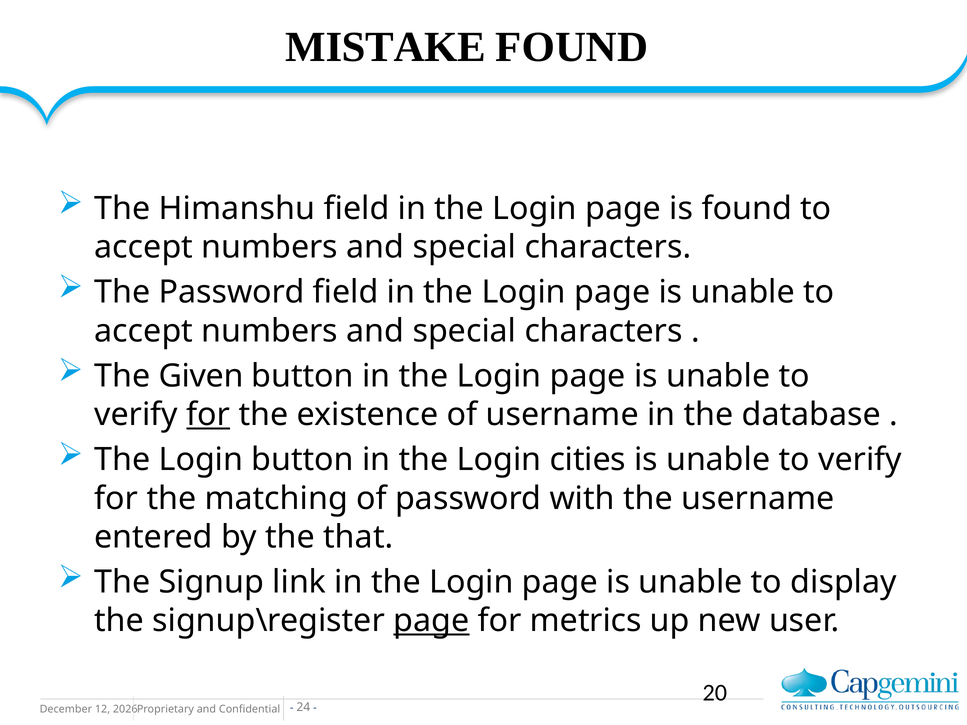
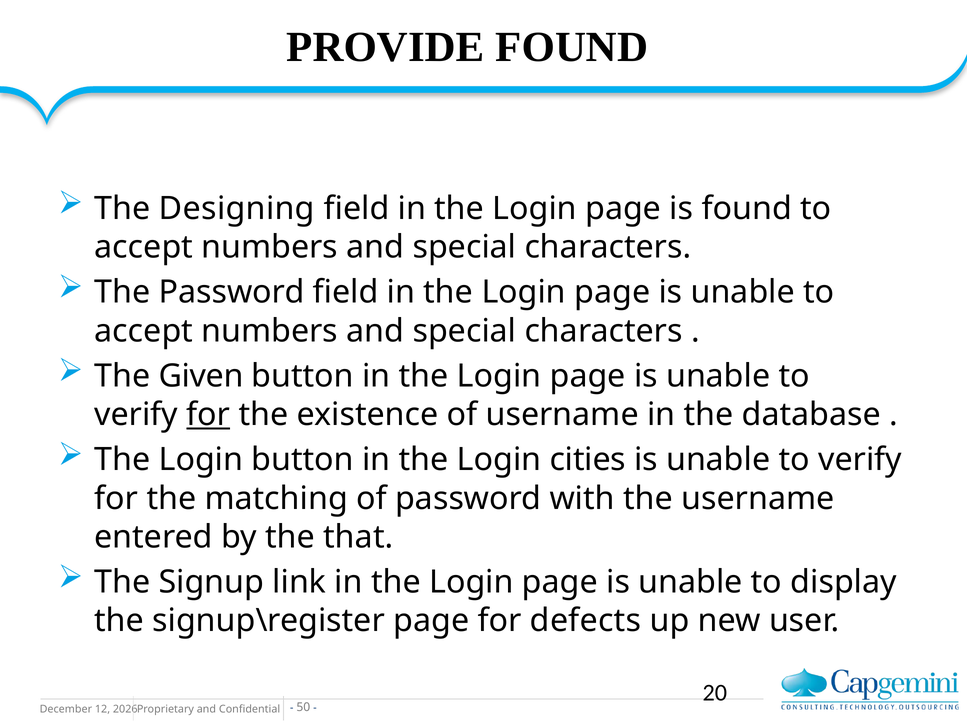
MISTAKE: MISTAKE -> PROVIDE
Himanshu: Himanshu -> Designing
page at (431, 621) underline: present -> none
metrics: metrics -> defects
24: 24 -> 50
